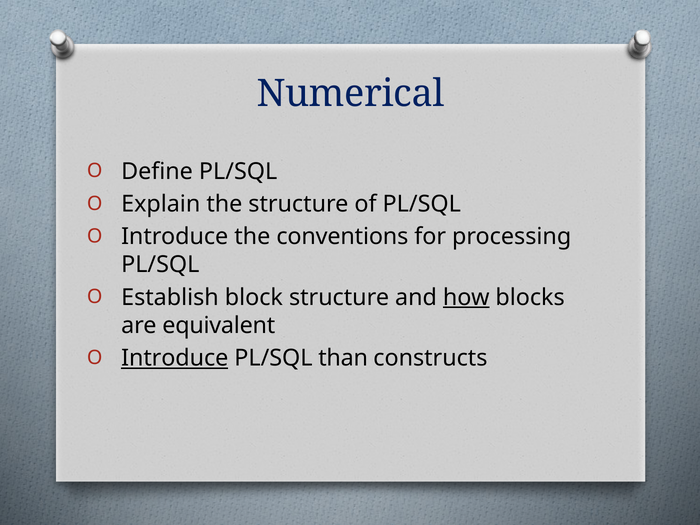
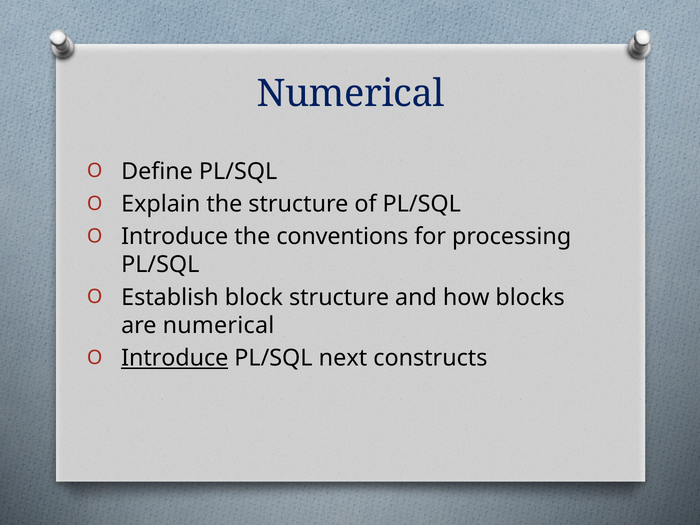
how underline: present -> none
are equivalent: equivalent -> numerical
than: than -> next
